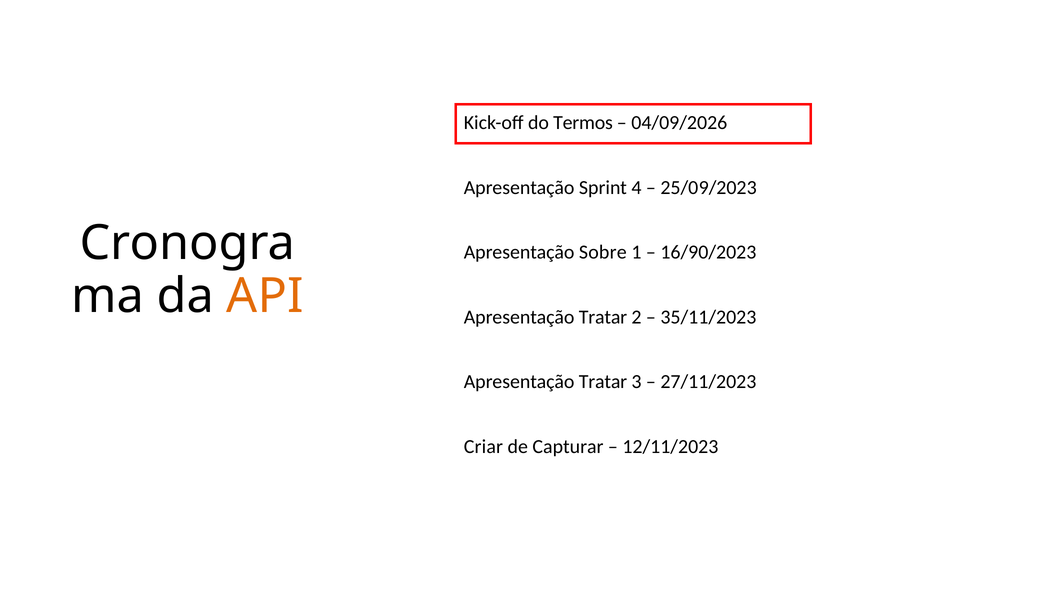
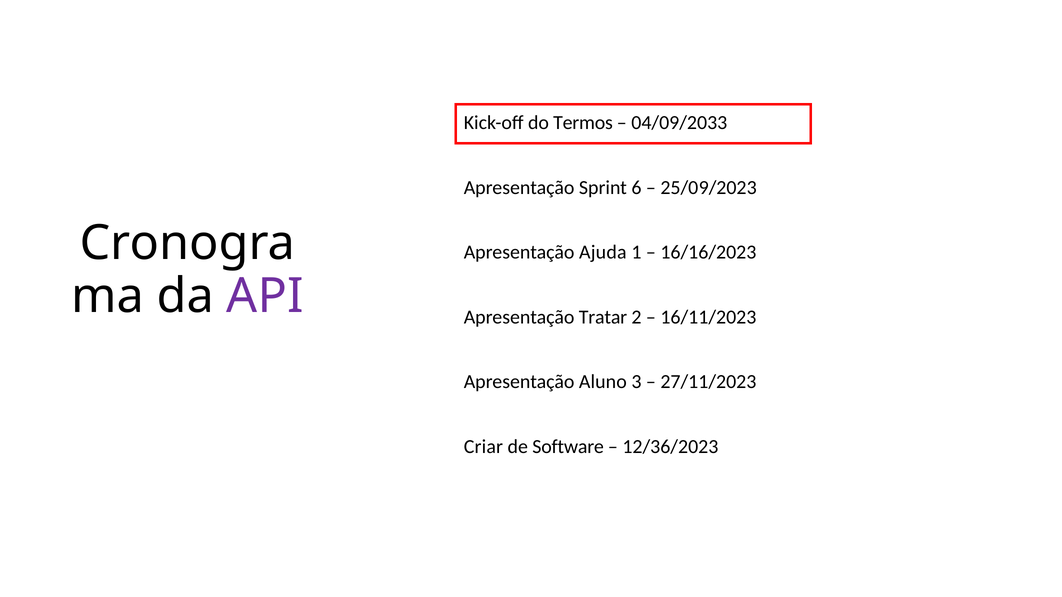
04/09/2026: 04/09/2026 -> 04/09/2033
4: 4 -> 6
Sobre: Sobre -> Ajuda
16/90/2023: 16/90/2023 -> 16/16/2023
API colour: orange -> purple
35/11/2023: 35/11/2023 -> 16/11/2023
Tratar at (603, 382): Tratar -> Aluno
Capturar: Capturar -> Software
12/11/2023: 12/11/2023 -> 12/36/2023
